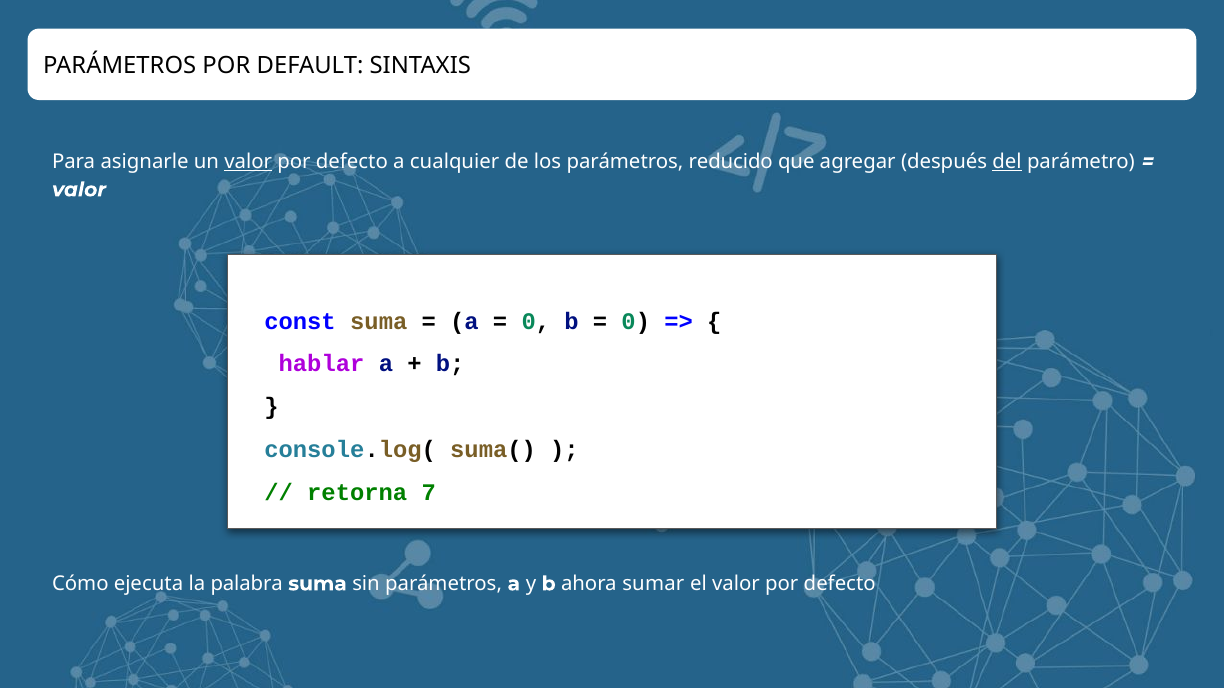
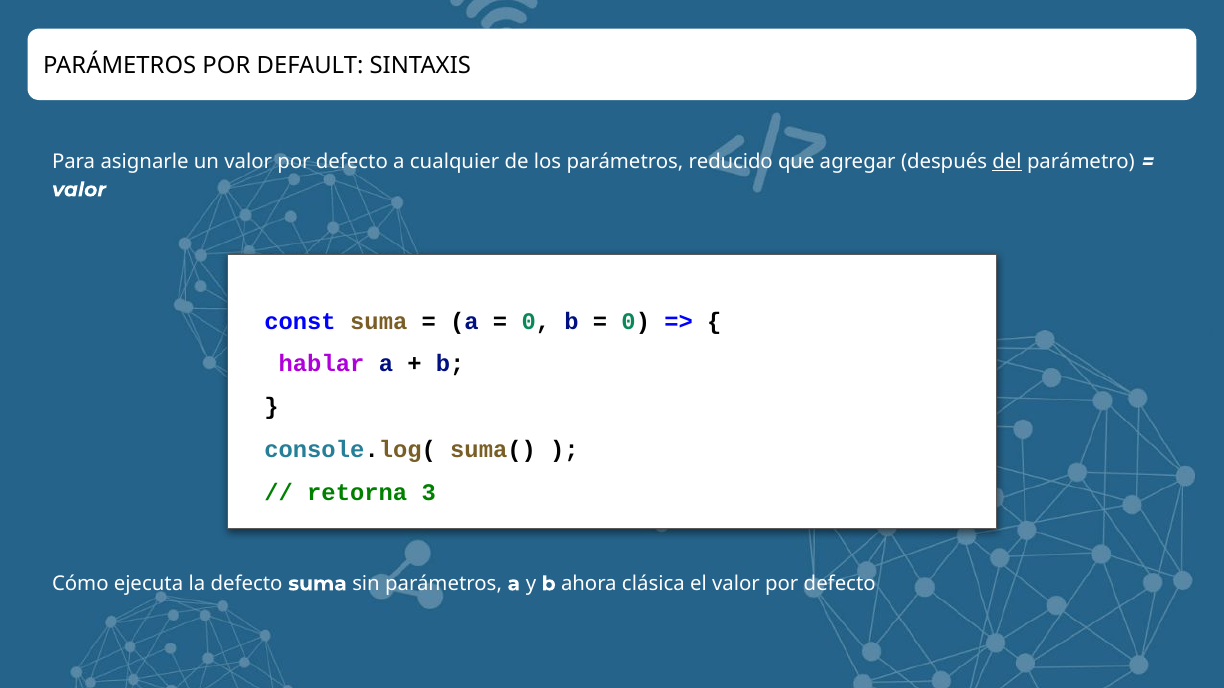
valor at (248, 162) underline: present -> none
7: 7 -> 3
la palabra: palabra -> defecto
sumar: sumar -> clásica
